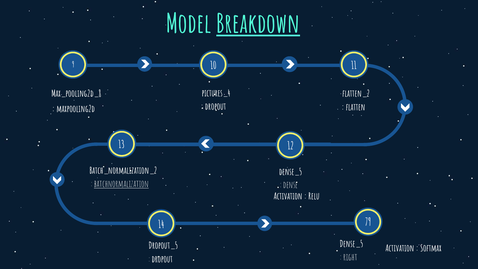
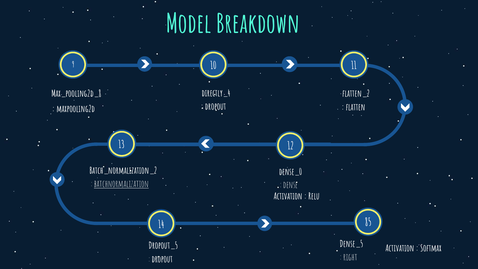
Breakdown underline: present -> none
pictures_4: pictures_4 -> directly_4
dense_5 at (291, 172): dense_5 -> dense_0
79: 79 -> 85
